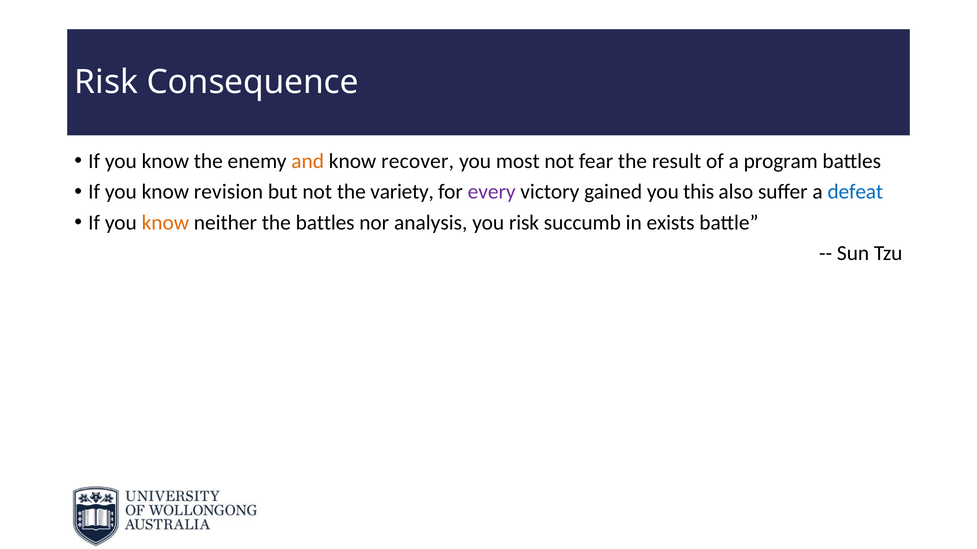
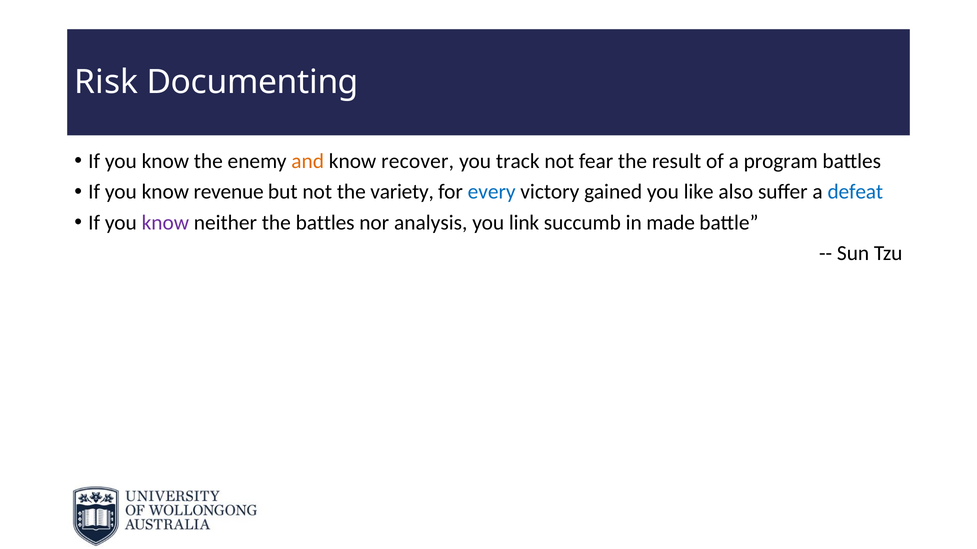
Consequence: Consequence -> Documenting
most: most -> track
revision: revision -> revenue
every colour: purple -> blue
this: this -> like
know at (165, 223) colour: orange -> purple
you risk: risk -> link
exists: exists -> made
